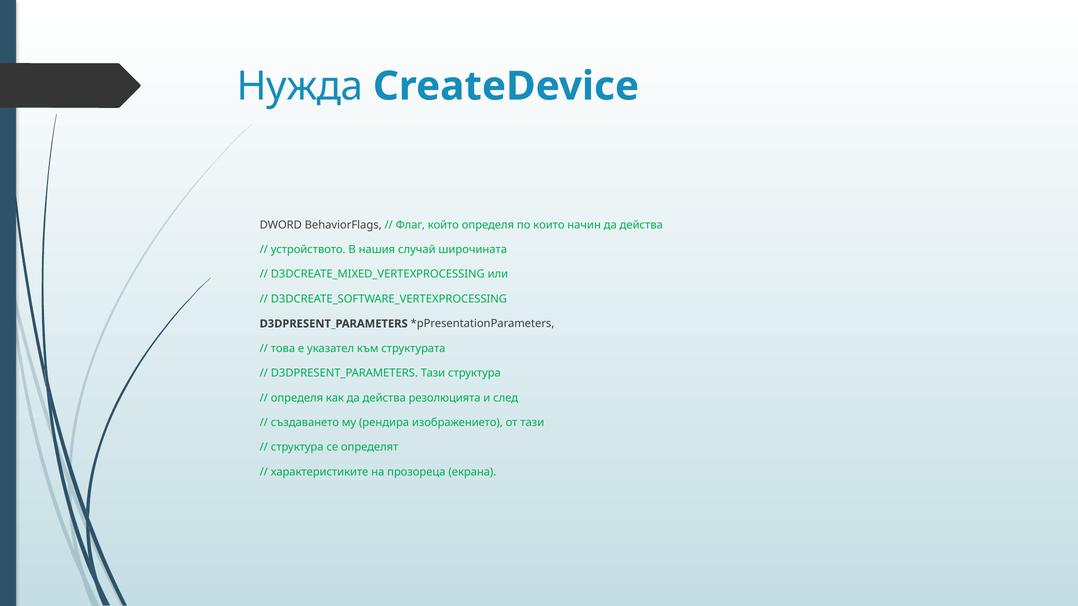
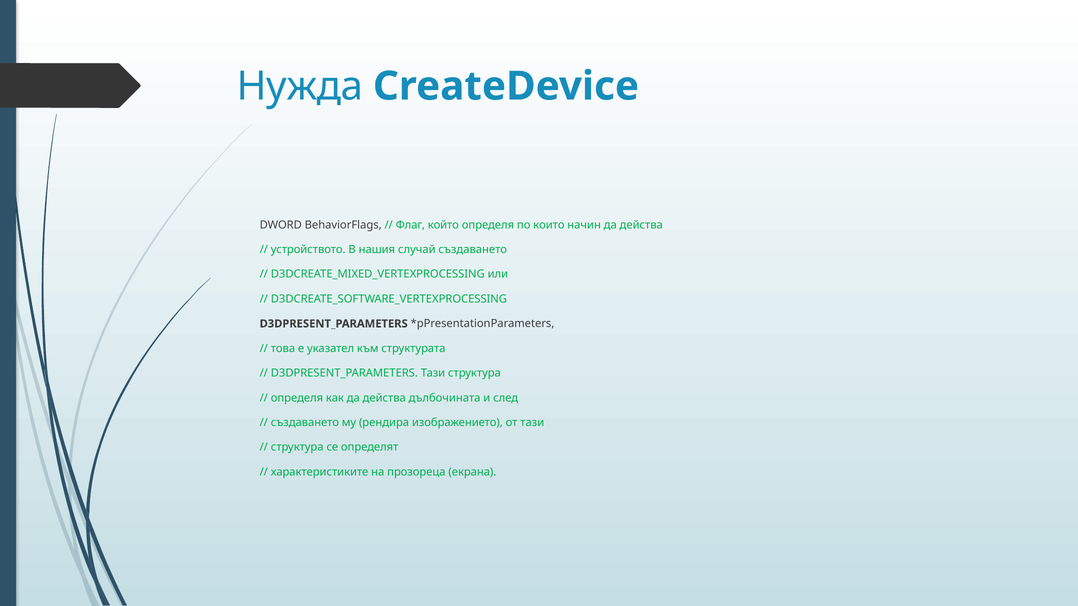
случай широчината: широчината -> създаването
резолюцията: резолюцията -> дълбочината
